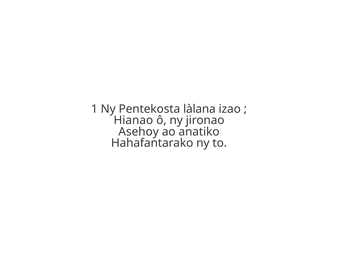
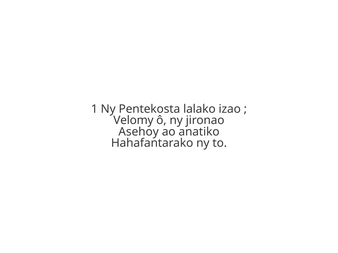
làlana: làlana -> lalako
Hianao: Hianao -> Velomy
